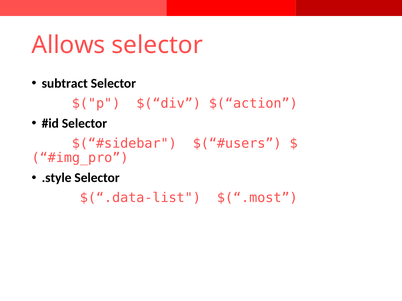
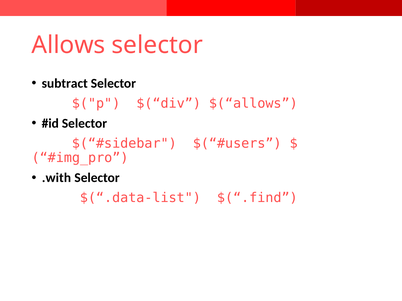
$(“action: $(“action -> $(“allows
.style: .style -> .with
$(“.most: $(“.most -> $(“.find
